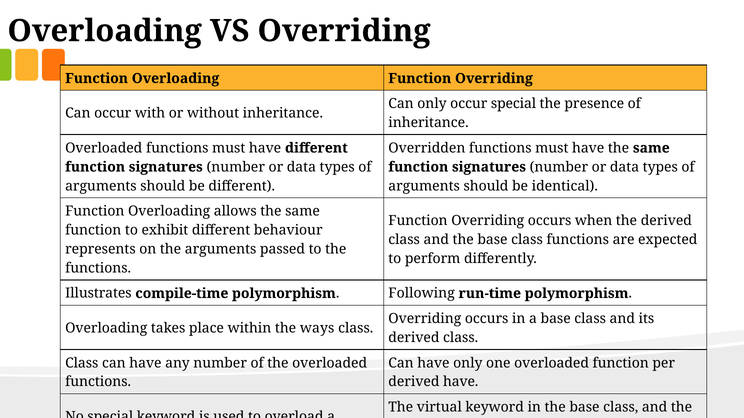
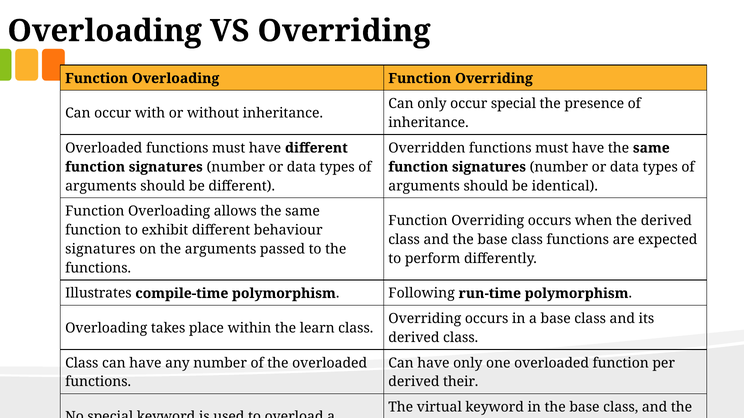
represents at (100, 249): represents -> signatures
ways: ways -> learn
derived have: have -> their
